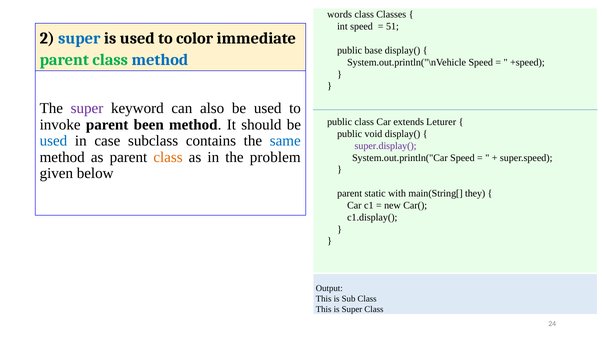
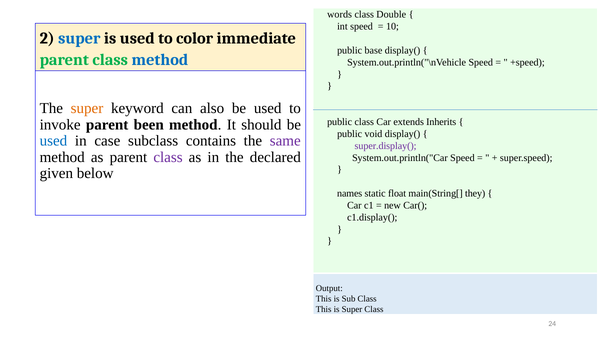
Classes: Classes -> Double
51: 51 -> 10
super at (87, 108) colour: purple -> orange
Leturer: Leturer -> Inherits
same colour: blue -> purple
class at (168, 157) colour: orange -> purple
problem: problem -> declared
parent at (350, 193): parent -> names
with: with -> float
